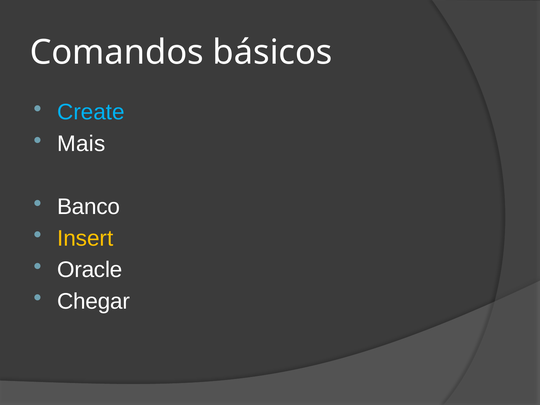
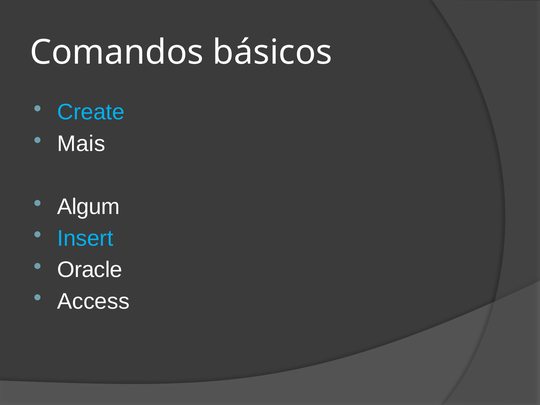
Banco: Banco -> Algum
Insert colour: yellow -> light blue
Chegar: Chegar -> Access
